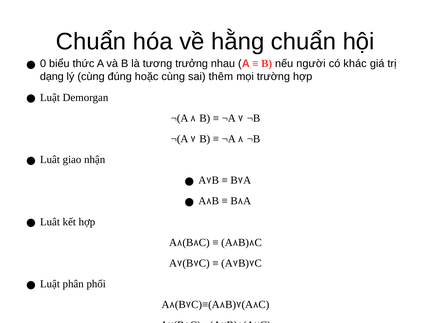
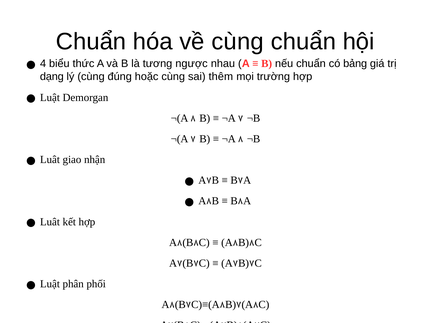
về hằng: hằng -> cùng
0: 0 -> 4
trưởng: trưởng -> ngược
nếu người: người -> chuẩn
khác: khác -> bảng
